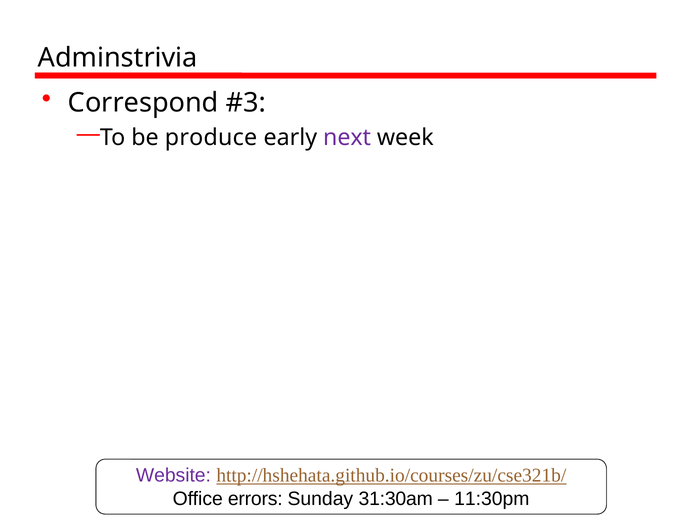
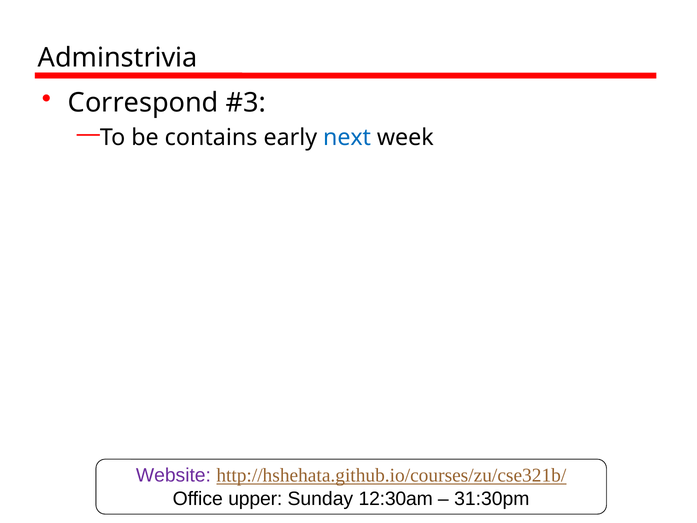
produce: produce -> contains
next colour: purple -> blue
errors: errors -> upper
31:30am: 31:30am -> 12:30am
11:30pm: 11:30pm -> 31:30pm
